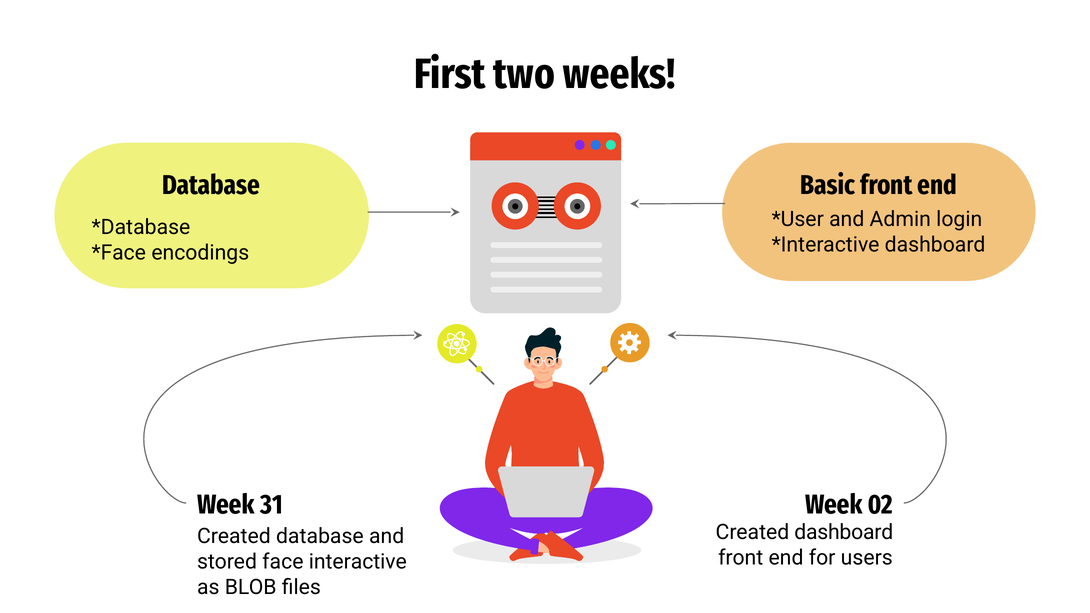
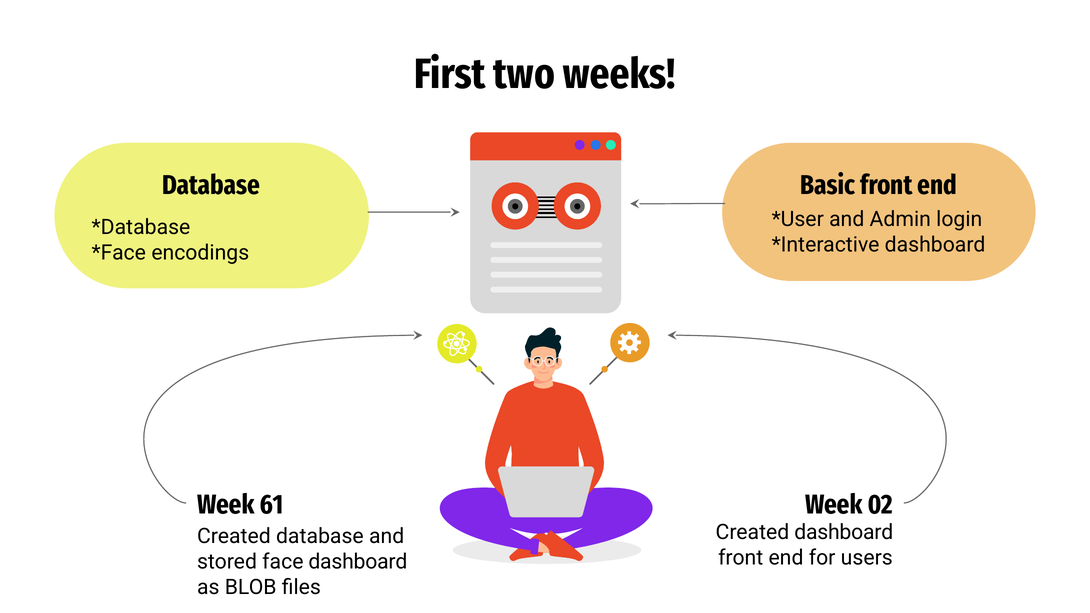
31: 31 -> 61
face interactive: interactive -> dashboard
